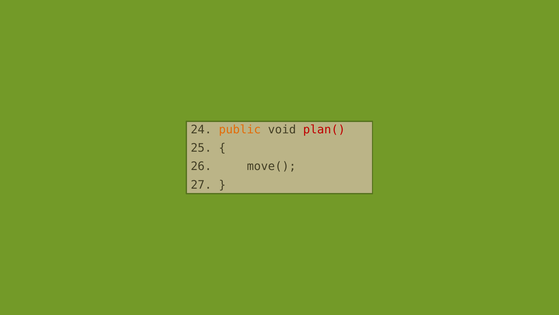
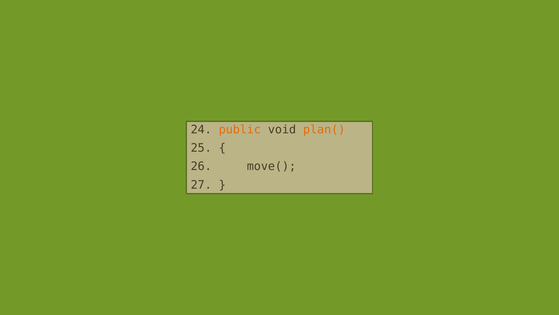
plan( colour: red -> orange
